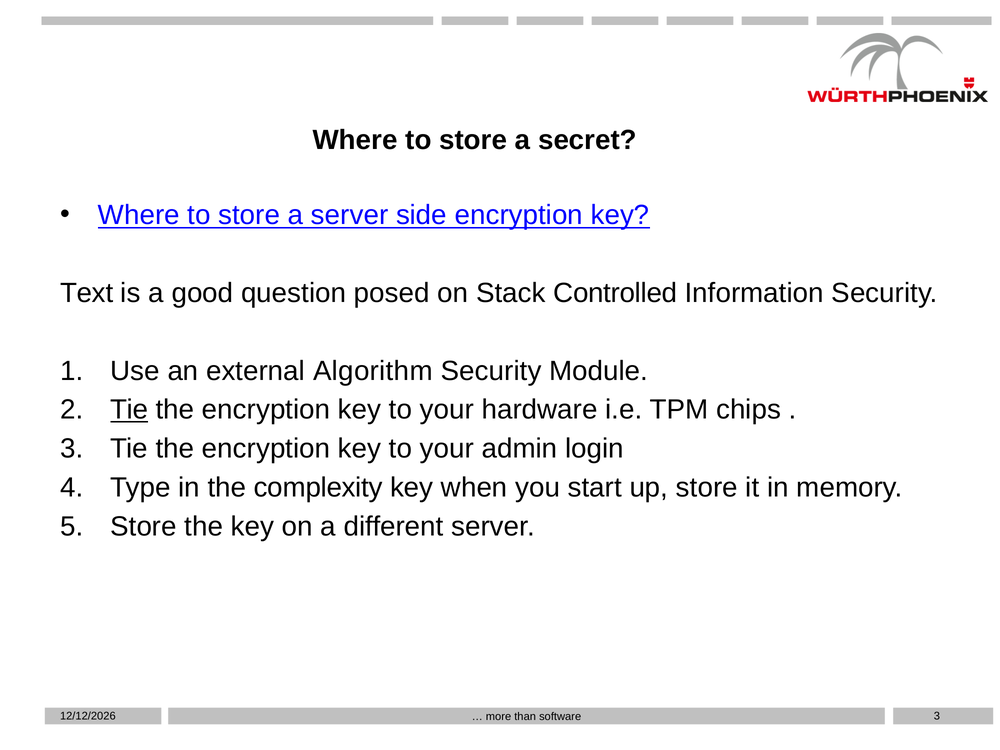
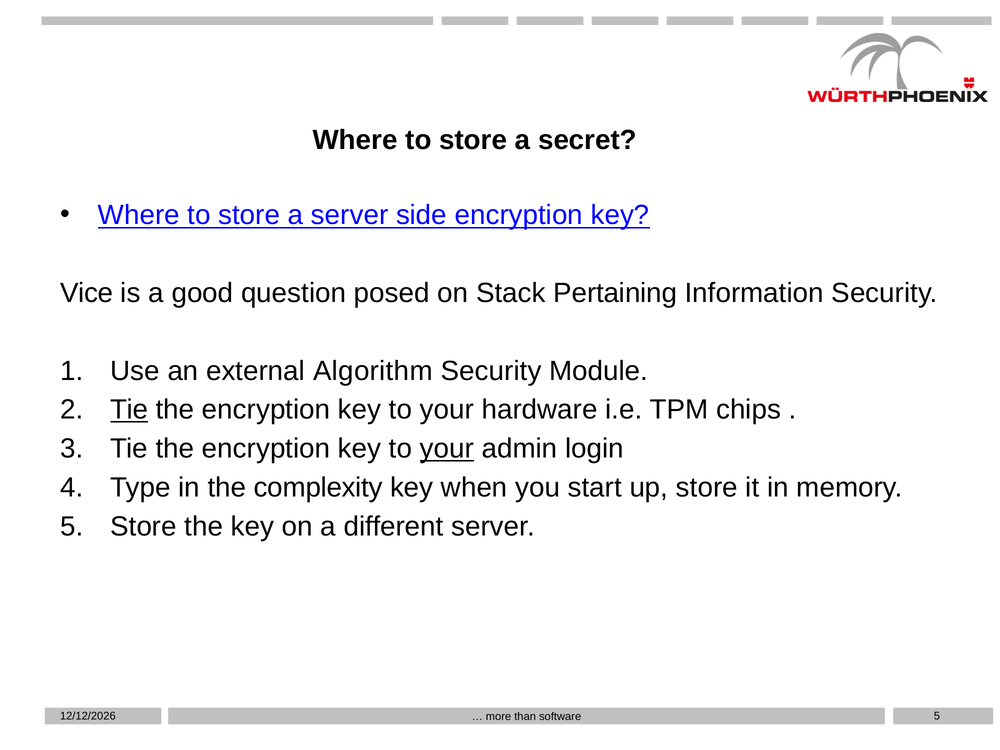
Text: Text -> Vice
Controlled: Controlled -> Pertaining
your at (447, 449) underline: none -> present
3 at (937, 716): 3 -> 5
